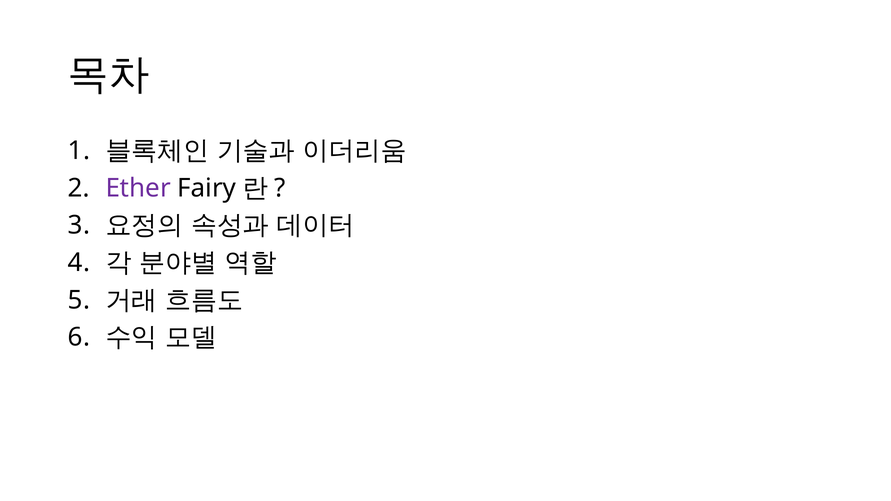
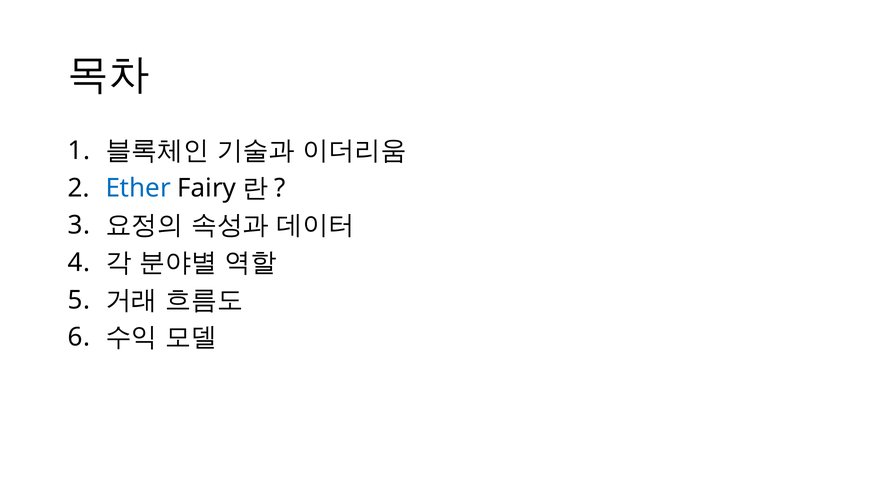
Ether colour: purple -> blue
